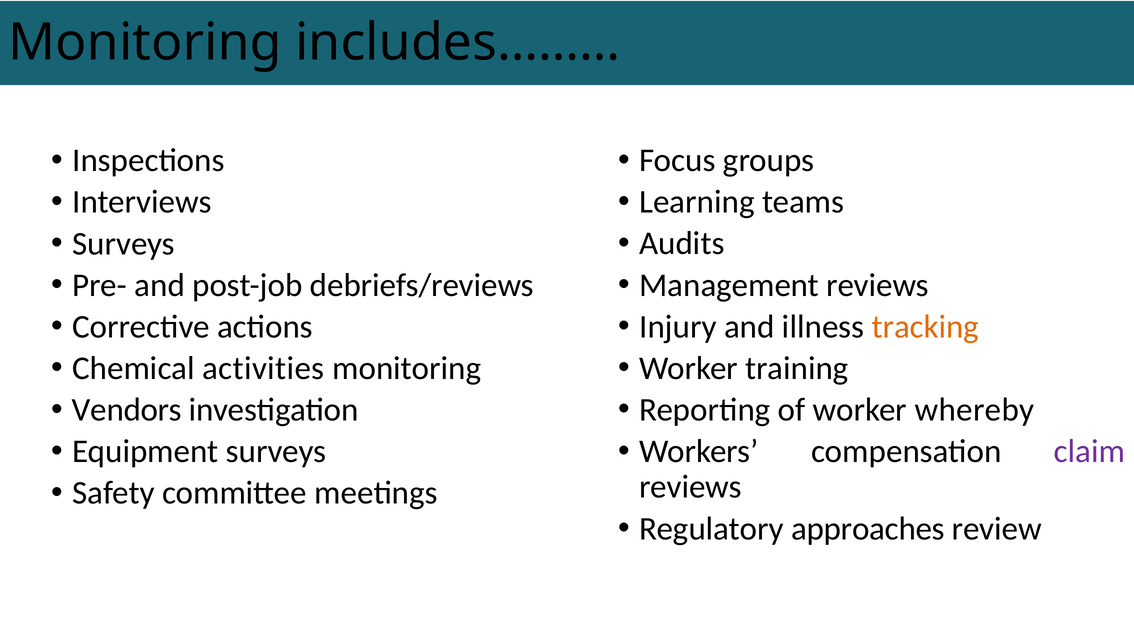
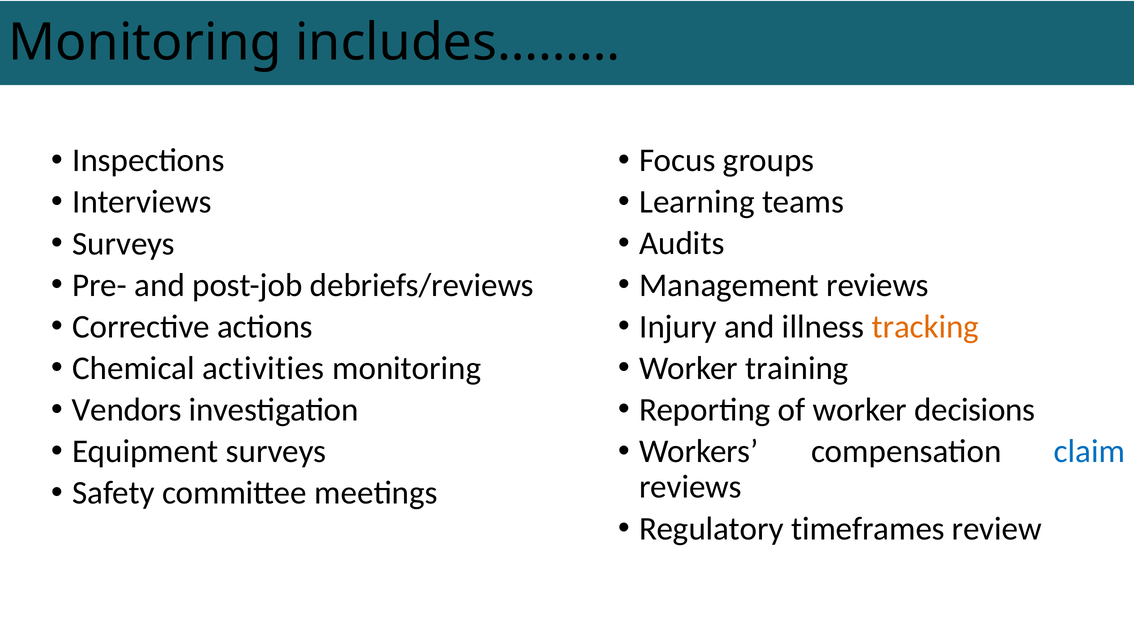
whereby: whereby -> decisions
claim colour: purple -> blue
approaches: approaches -> timeframes
